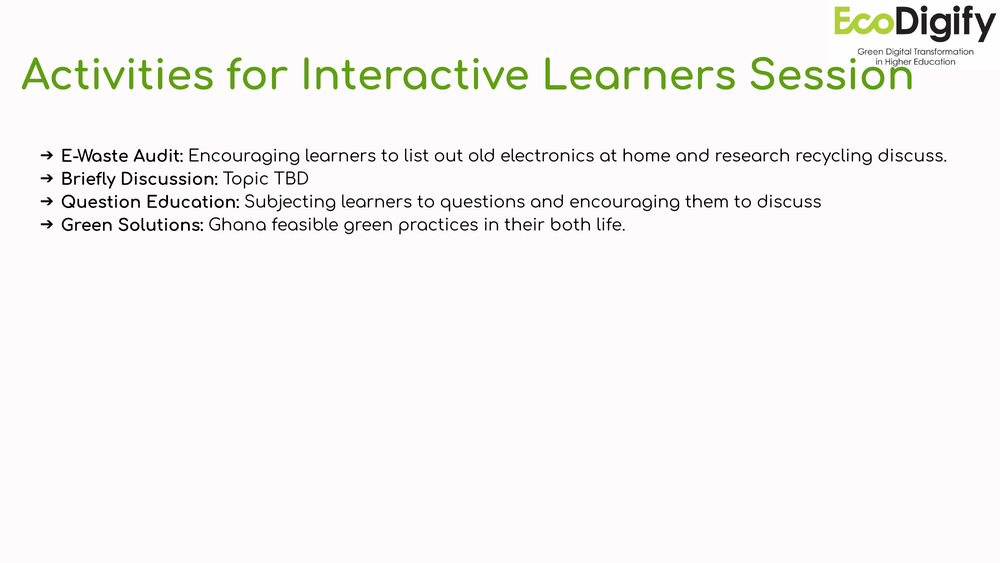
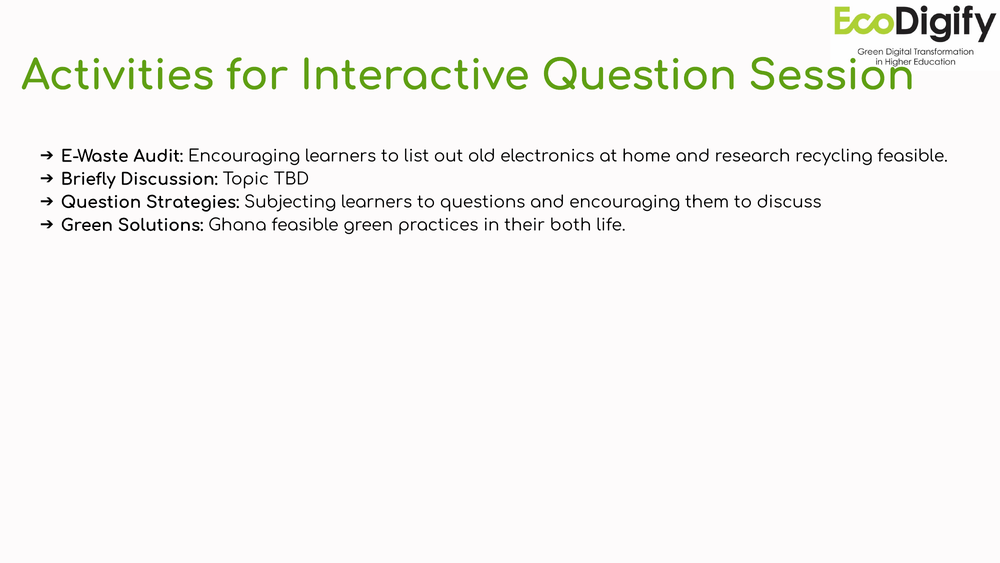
Interactive Learners: Learners -> Question
recycling discuss: discuss -> feasible
Education: Education -> Strategies
